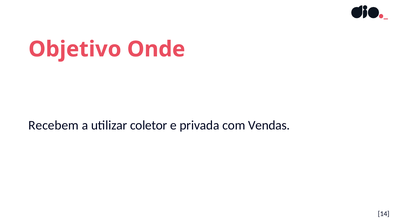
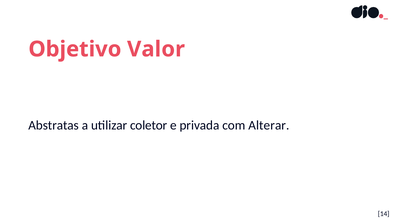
Onde: Onde -> Valor
Recebem: Recebem -> Abstratas
Vendas: Vendas -> Alterar
